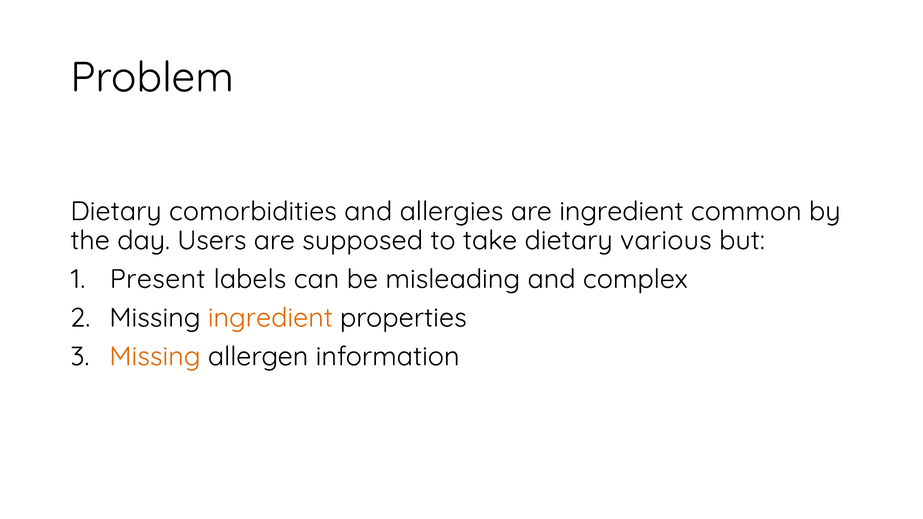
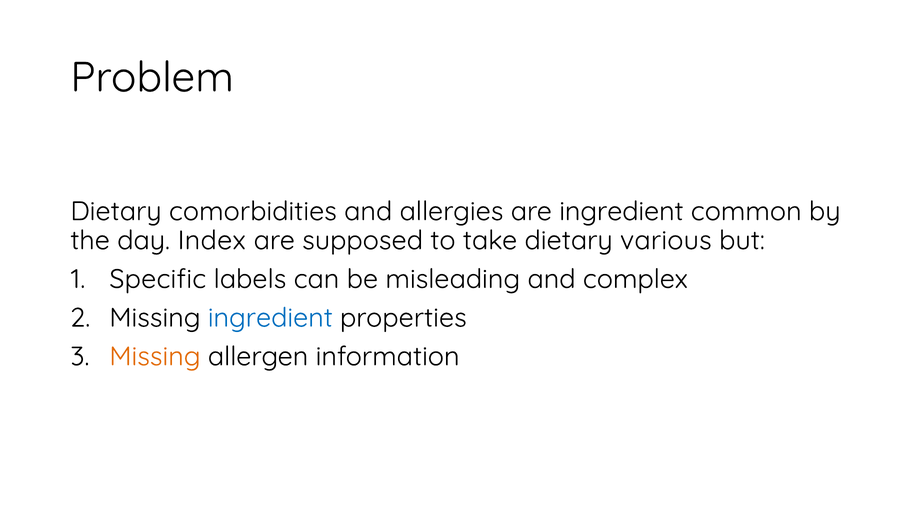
Users: Users -> Index
Present: Present -> Specific
ingredient at (270, 318) colour: orange -> blue
